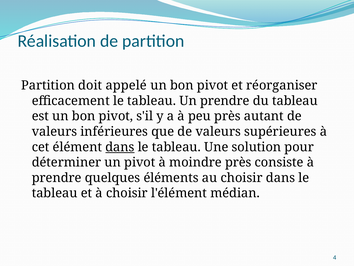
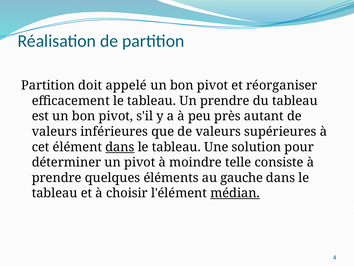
moindre près: près -> telle
au choisir: choisir -> gauche
médian underline: none -> present
